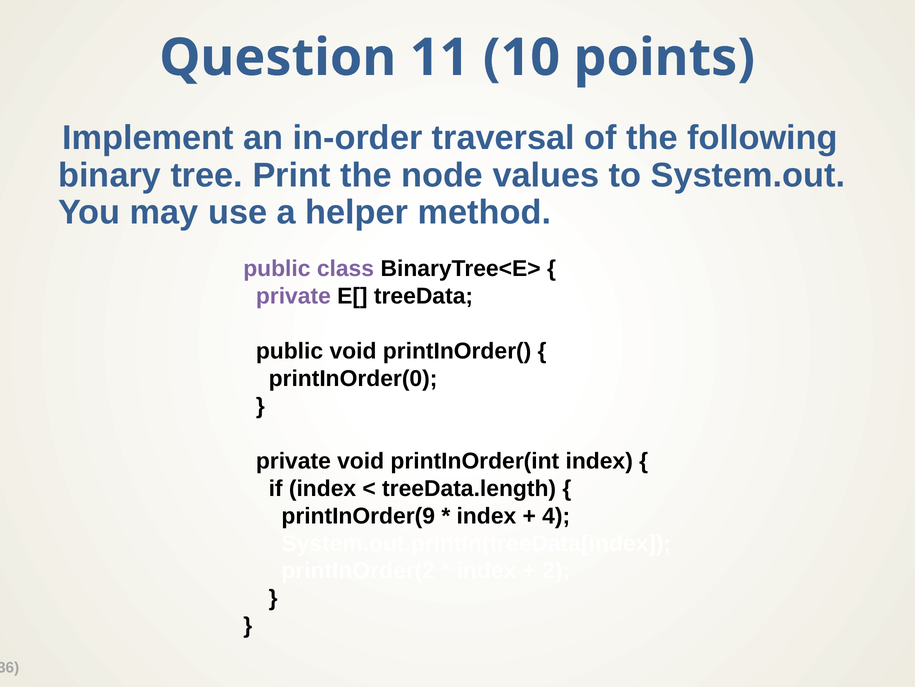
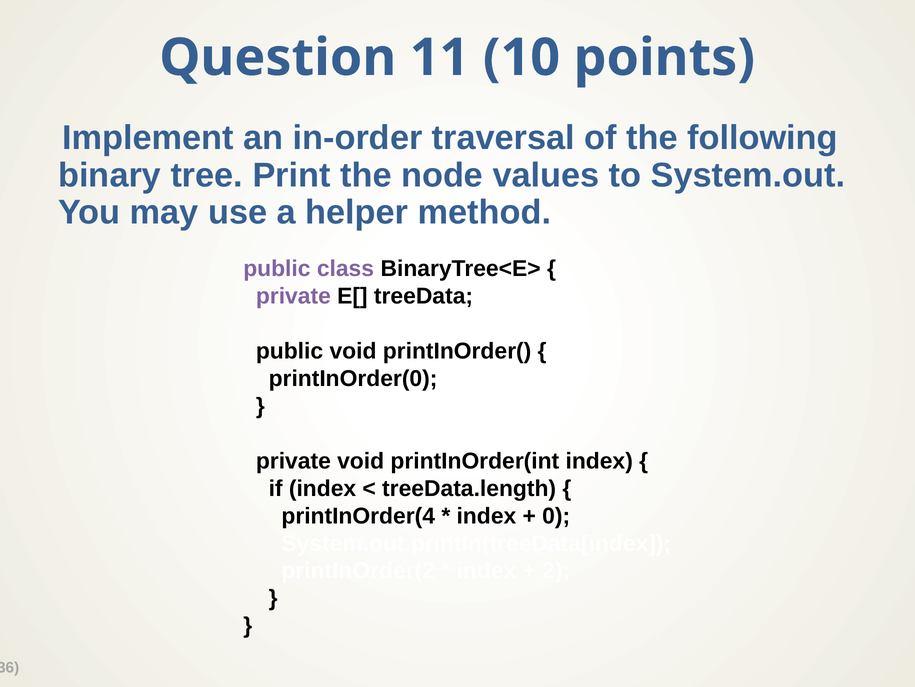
printInOrder(9: printInOrder(9 -> printInOrder(4
4: 4 -> 0
